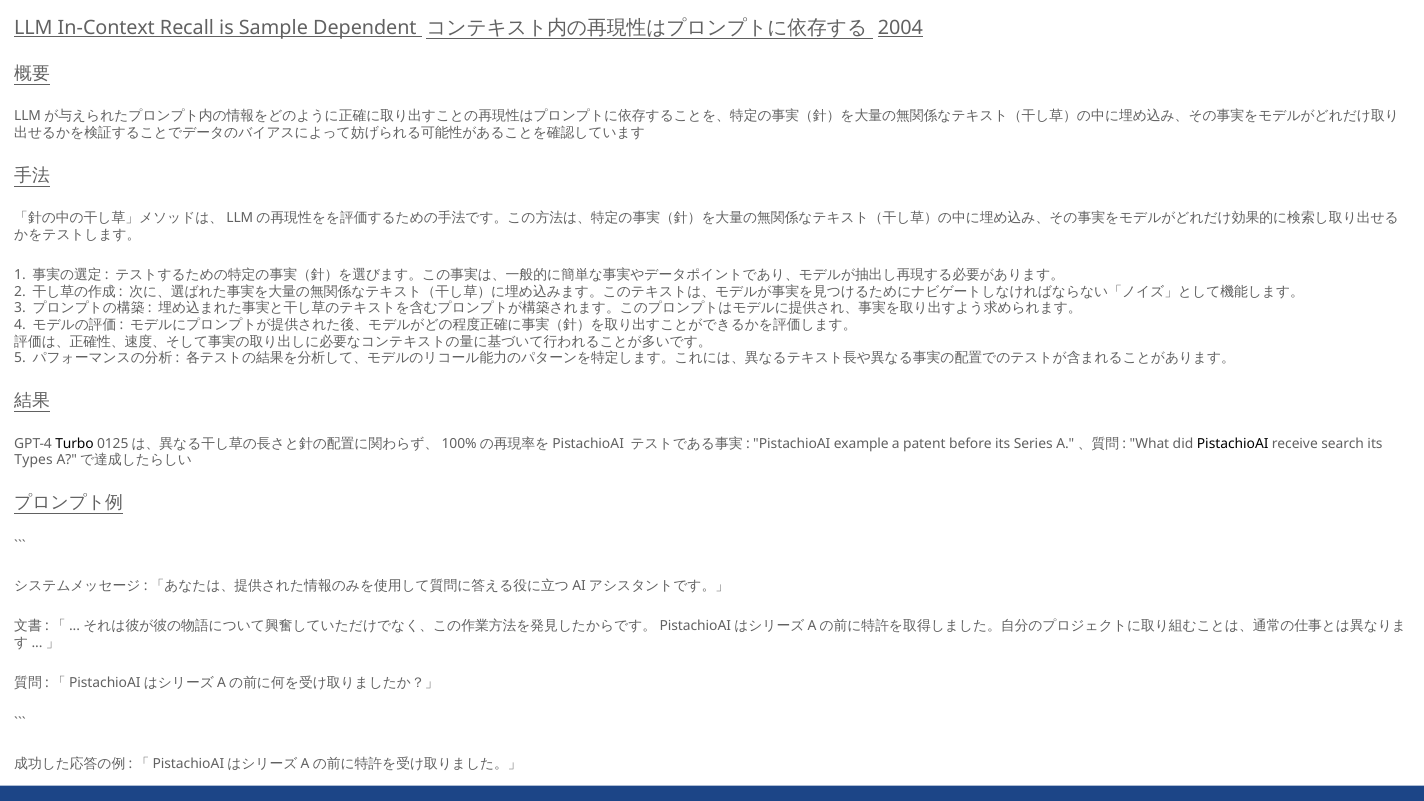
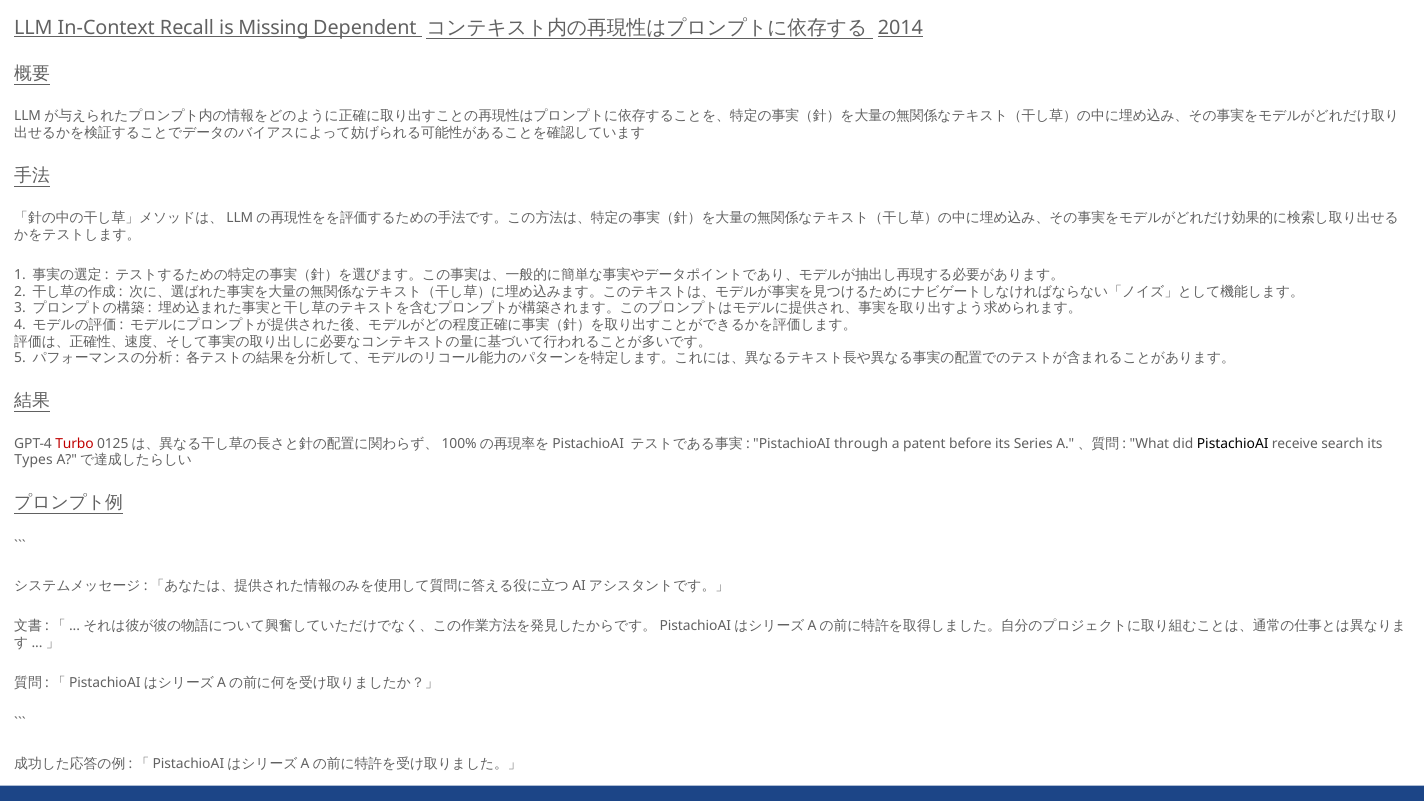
Sample: Sample -> Missing
2004: 2004 -> 2014
Turbo colour: black -> red
example: example -> through
